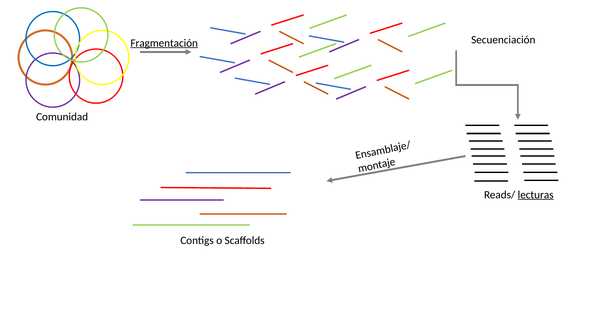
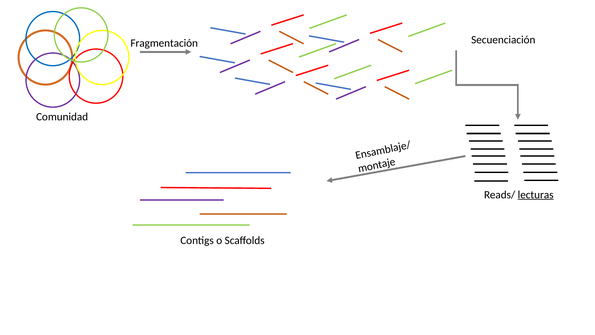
Fragmentación underline: present -> none
